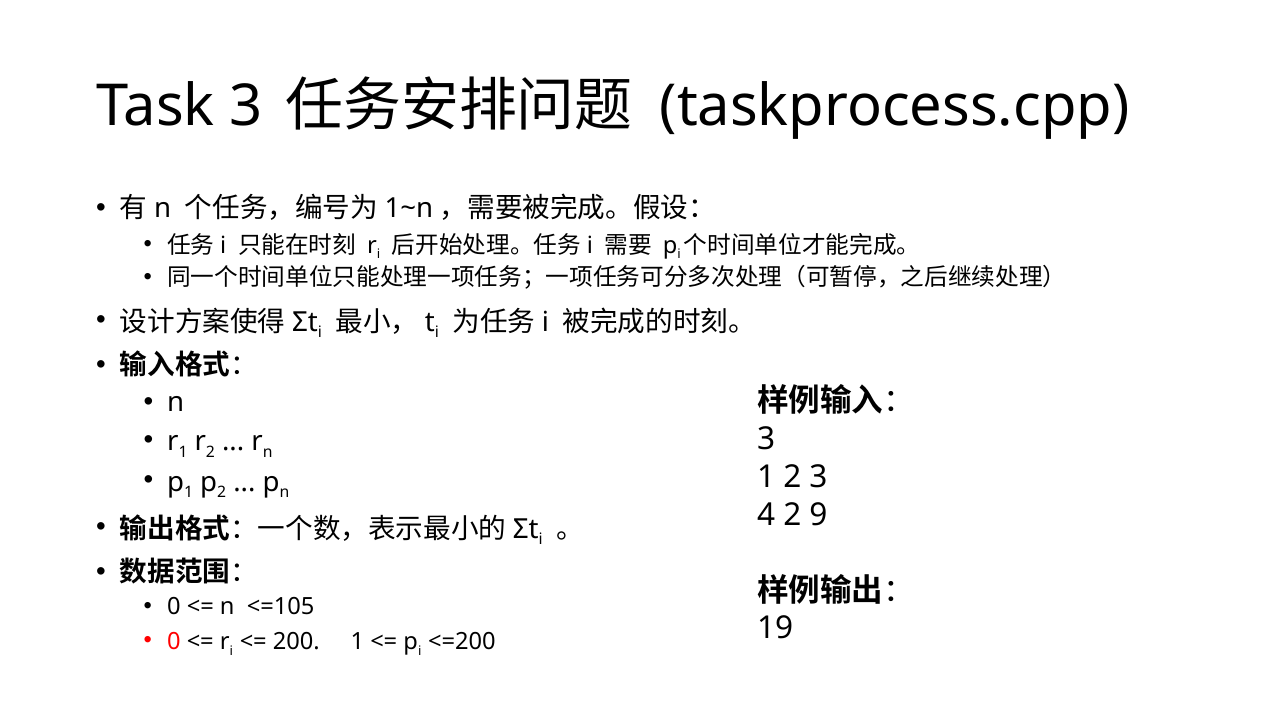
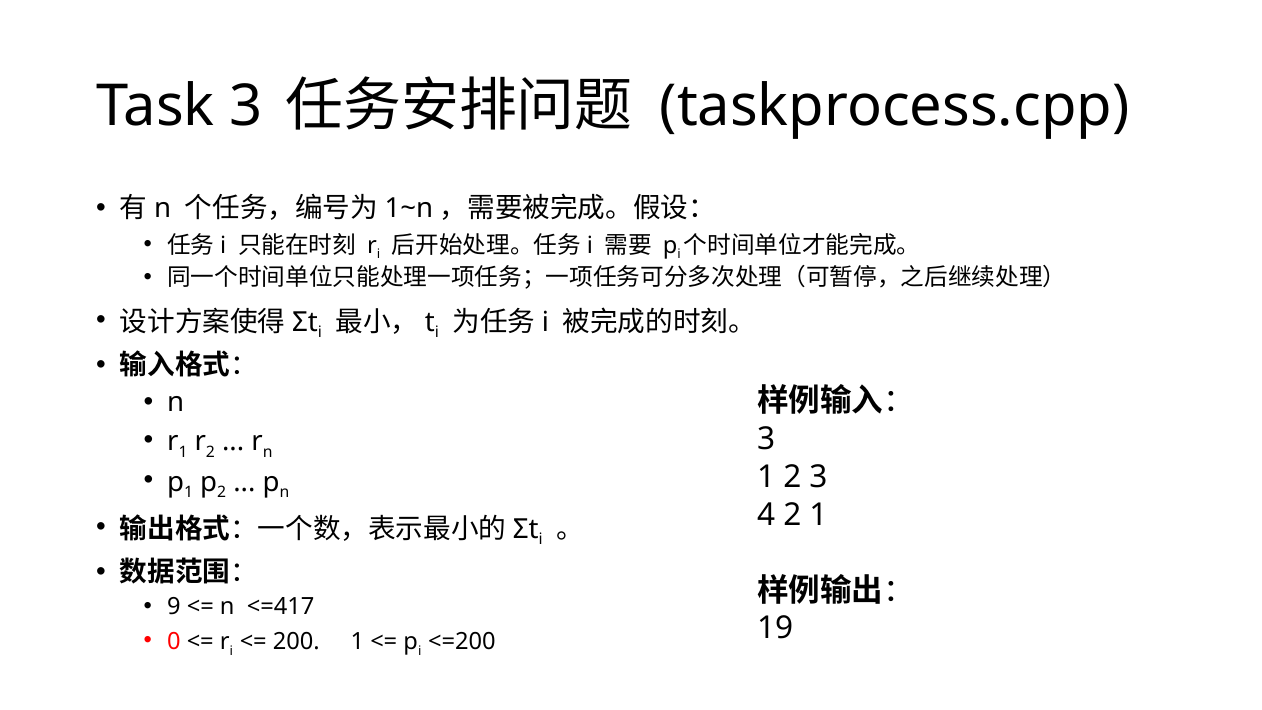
2 9: 9 -> 1
0 at (174, 607): 0 -> 9
<=105: <=105 -> <=417
